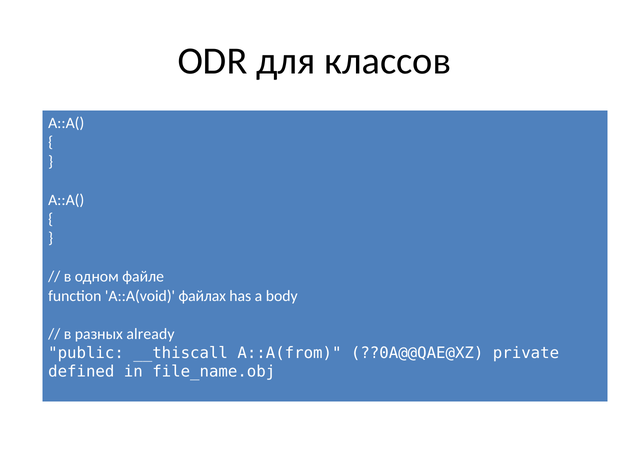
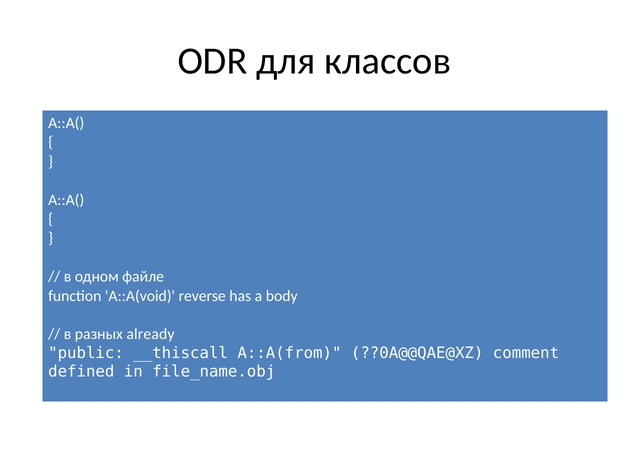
файлах: файлах -> reverse
private: private -> comment
